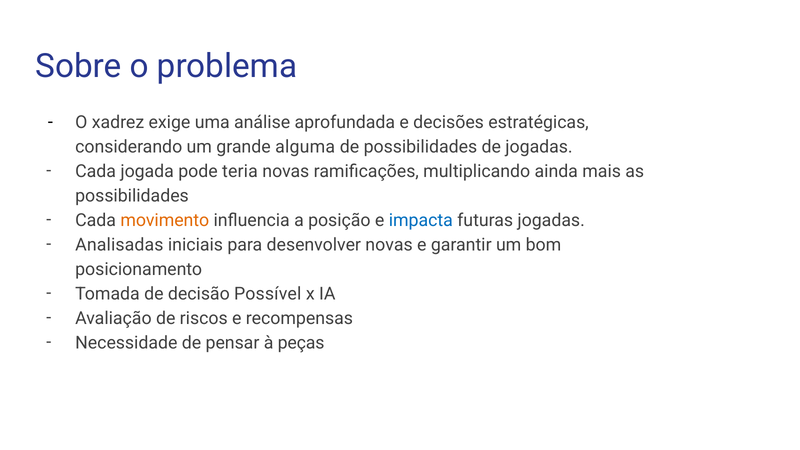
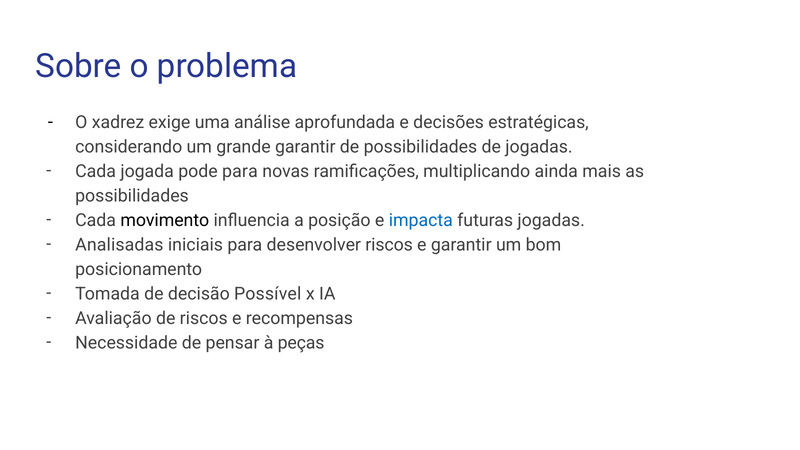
grande alguma: alguma -> garantir
pode teria: teria -> para
movimento colour: orange -> black
desenvolver novas: novas -> riscos
